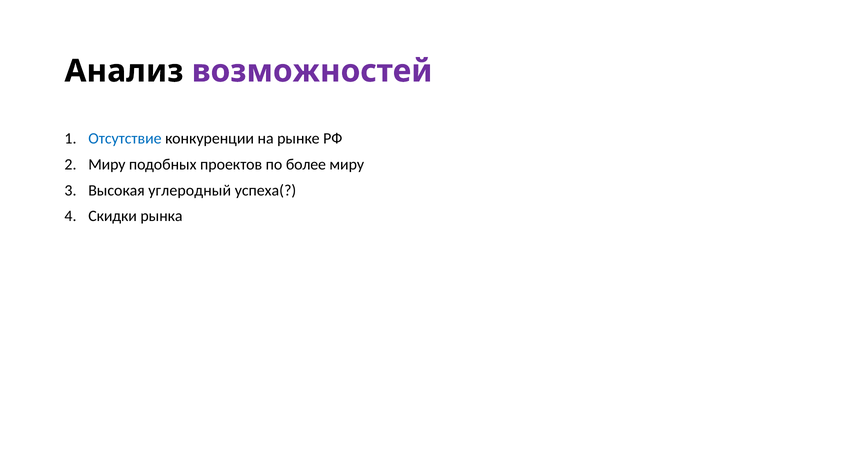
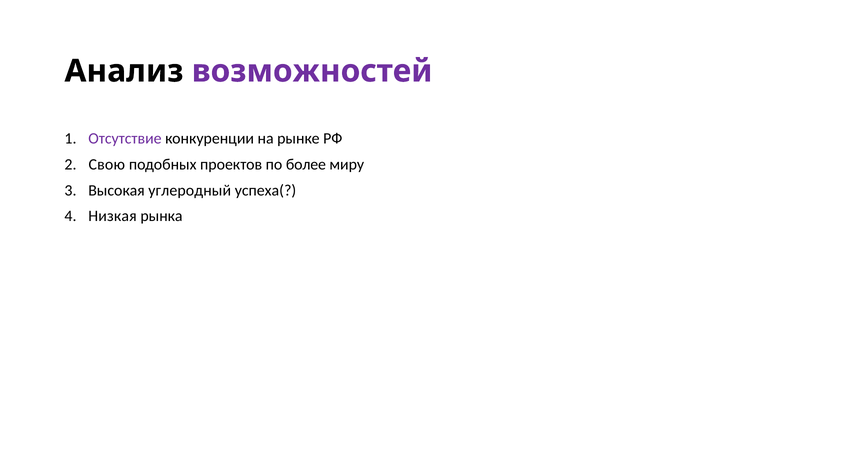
Отсутствие colour: blue -> purple
Миру at (107, 164): Миру -> Свою
Скидки: Скидки -> Низкая
